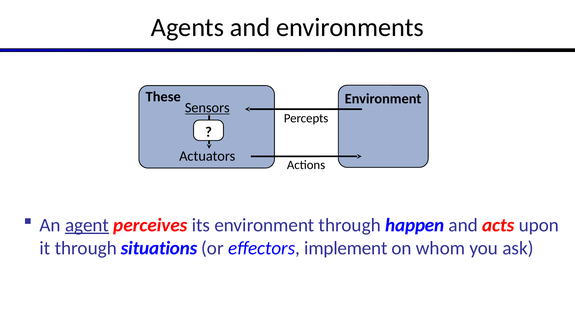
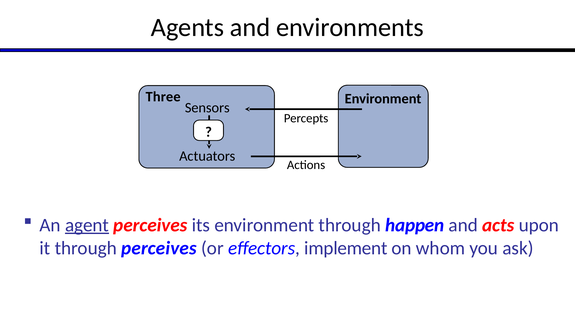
These: These -> Three
Sensors underline: present -> none
through situations: situations -> perceives
